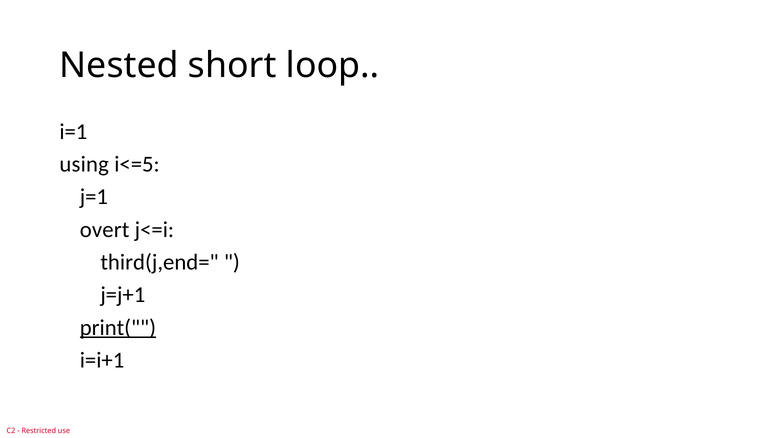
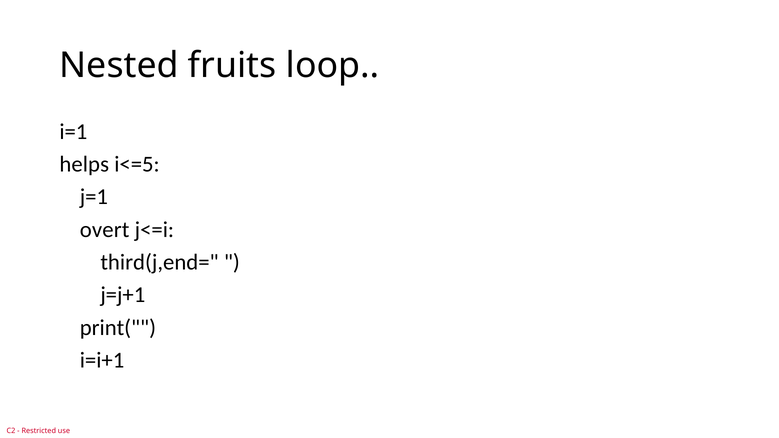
short: short -> fruits
using: using -> helps
print( underline: present -> none
